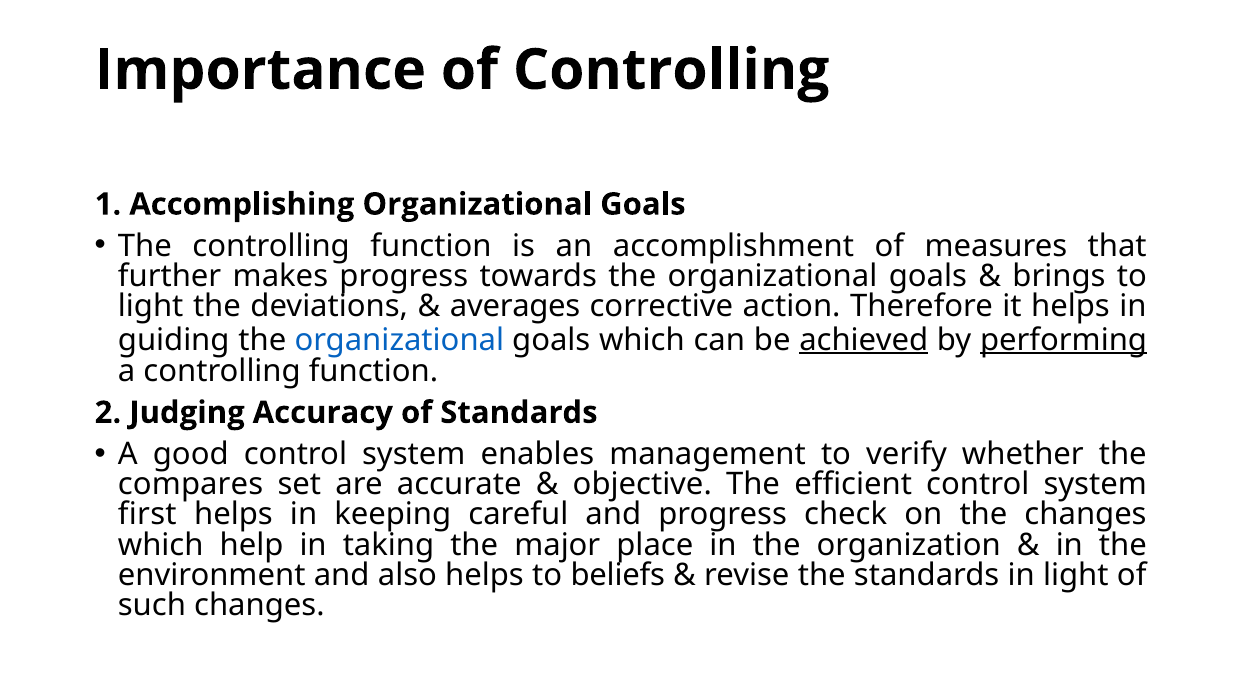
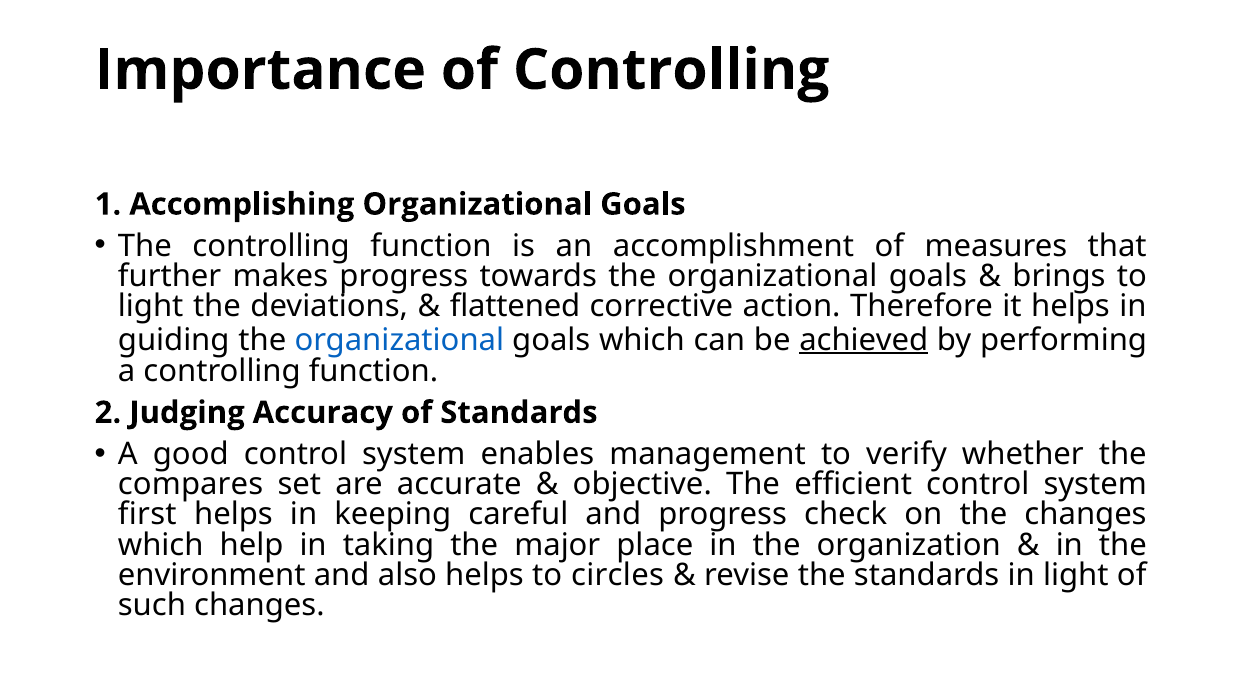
averages: averages -> flattened
performing underline: present -> none
beliefs: beliefs -> circles
